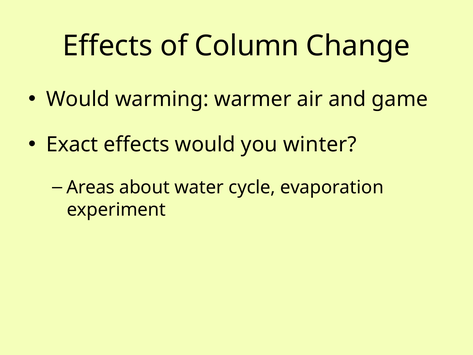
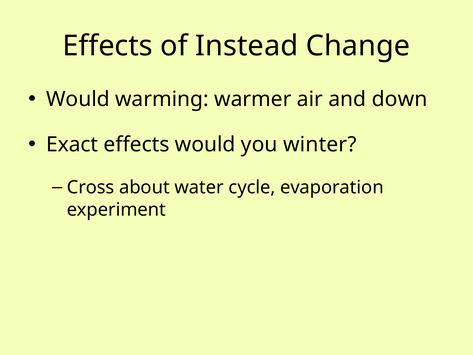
Column: Column -> Instead
game: game -> down
Areas: Areas -> Cross
